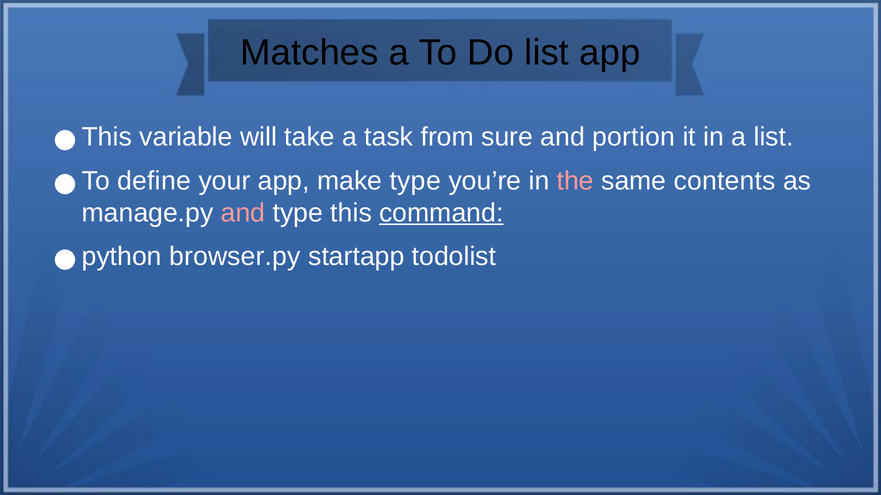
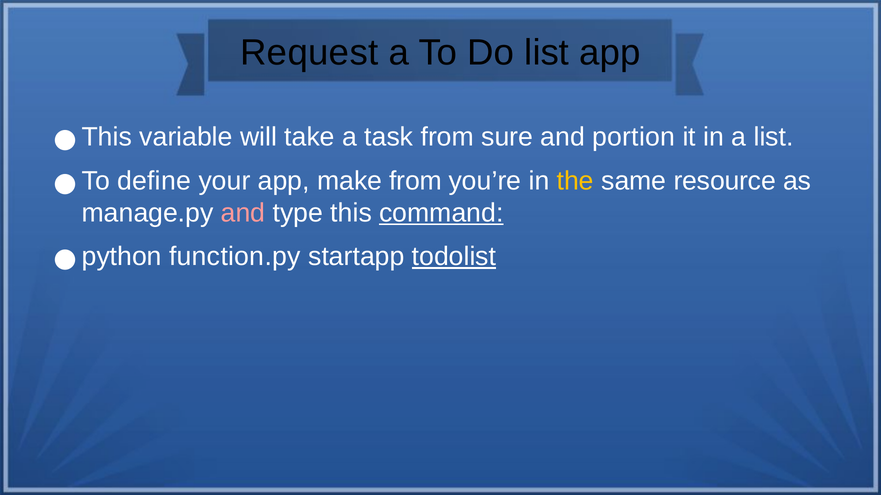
Matches: Matches -> Request
make type: type -> from
the colour: pink -> yellow
contents: contents -> resource
browser.py: browser.py -> function.py
todolist underline: none -> present
